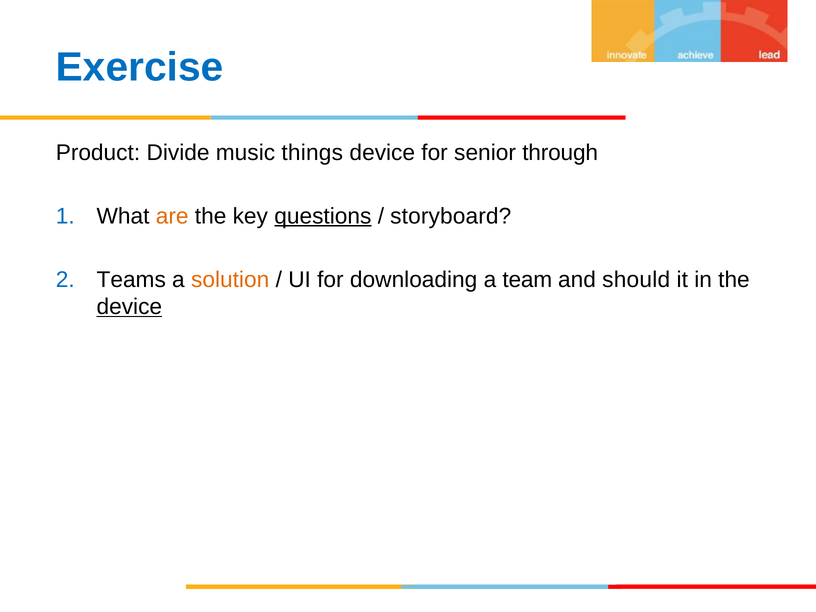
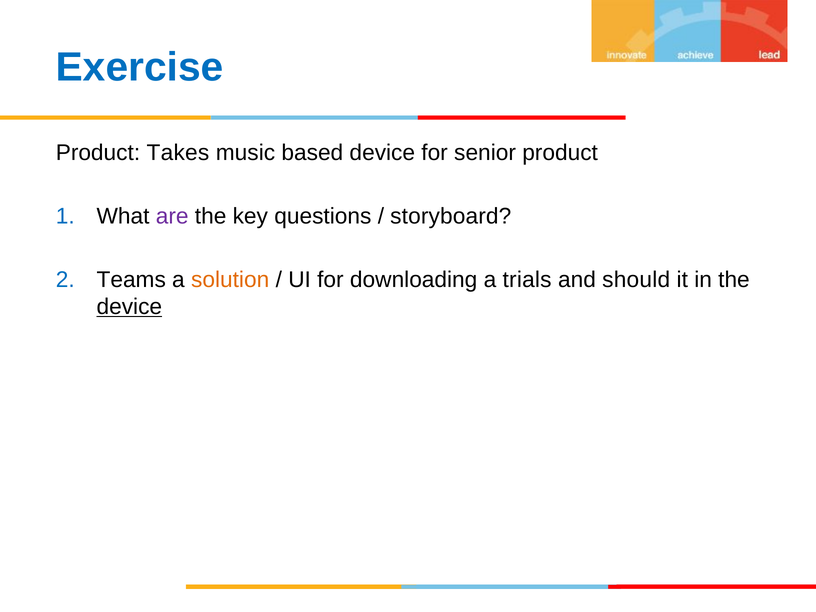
Divide: Divide -> Takes
things: things -> based
senior through: through -> product
are colour: orange -> purple
questions underline: present -> none
team: team -> trials
